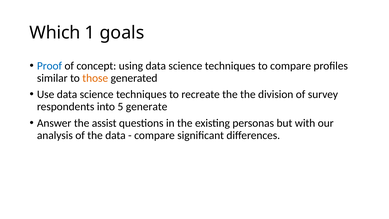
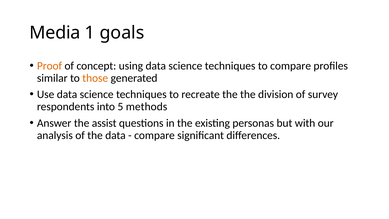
Which: Which -> Media
Proof colour: blue -> orange
generate: generate -> methods
